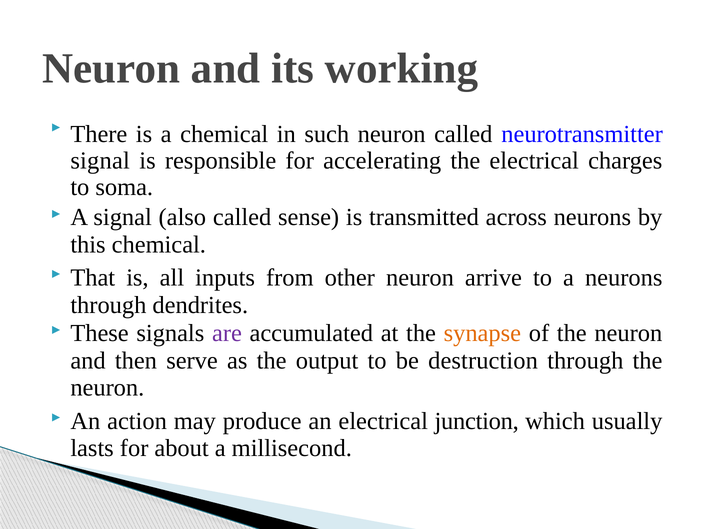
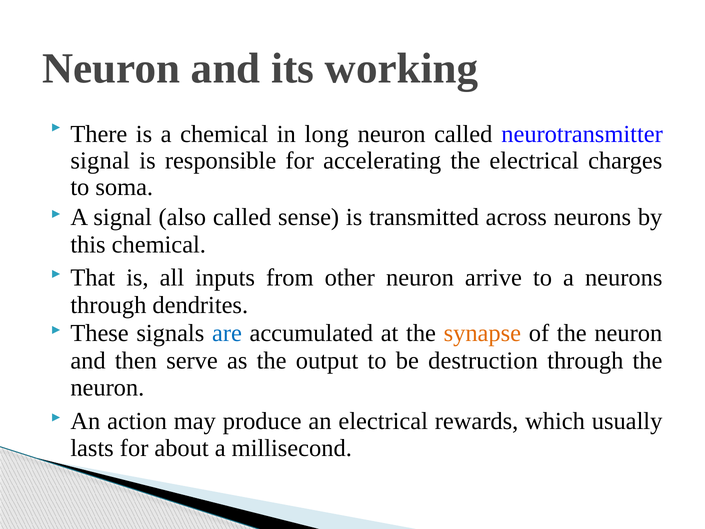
such: such -> long
are colour: purple -> blue
junction: junction -> rewards
